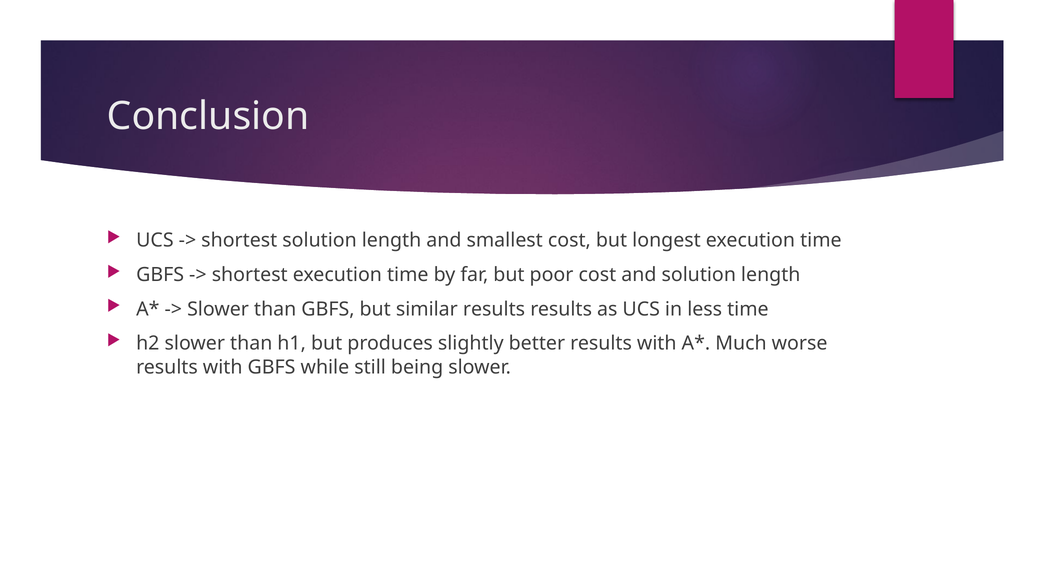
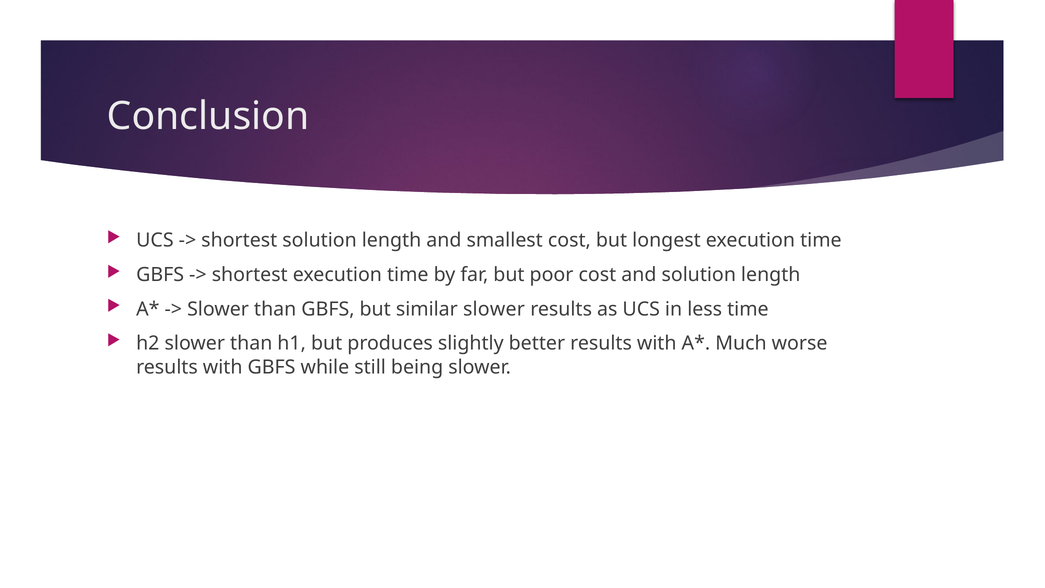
similar results: results -> slower
